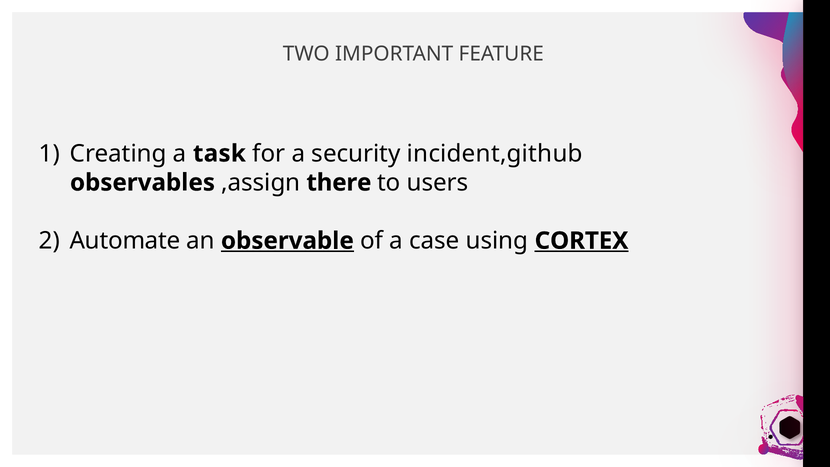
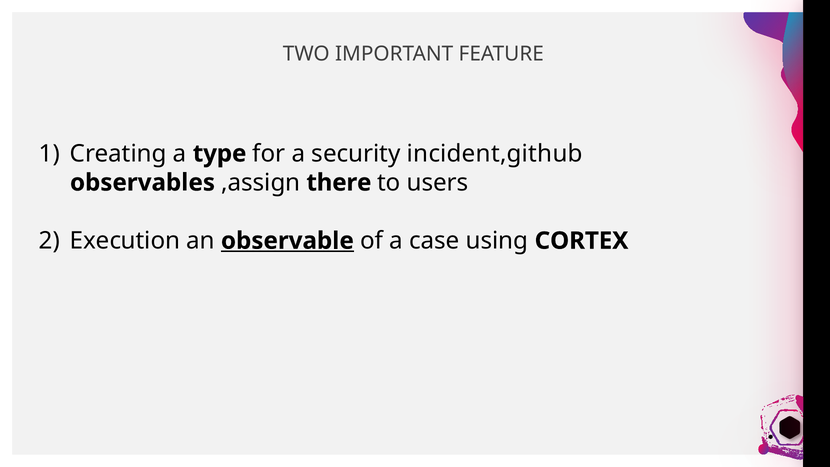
task: task -> type
Automate: Automate -> Execution
CORTEX underline: present -> none
